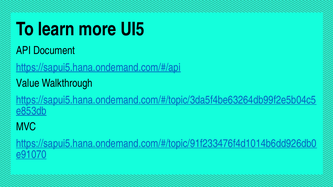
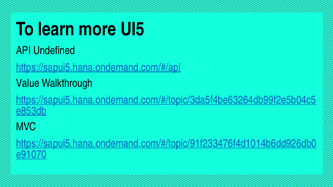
Document: Document -> Undefined
